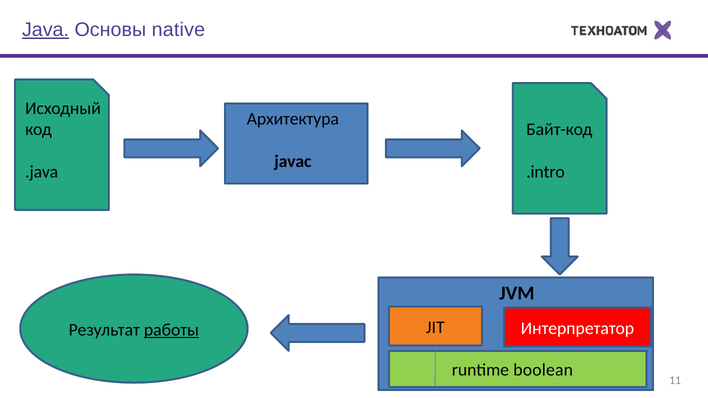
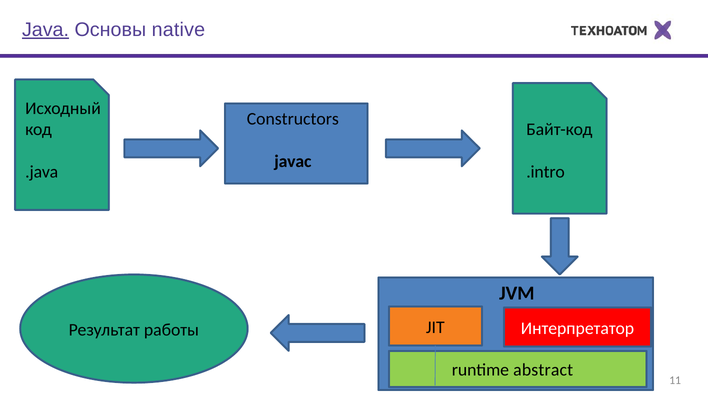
Архитектура: Архитектура -> Constructors
работы underline: present -> none
boolean: boolean -> abstract
